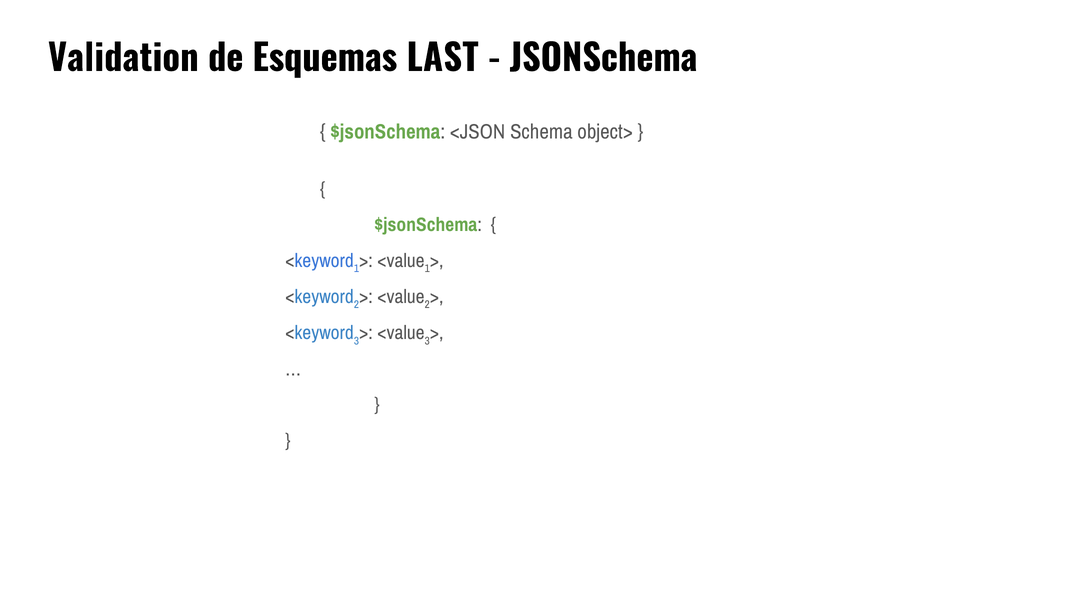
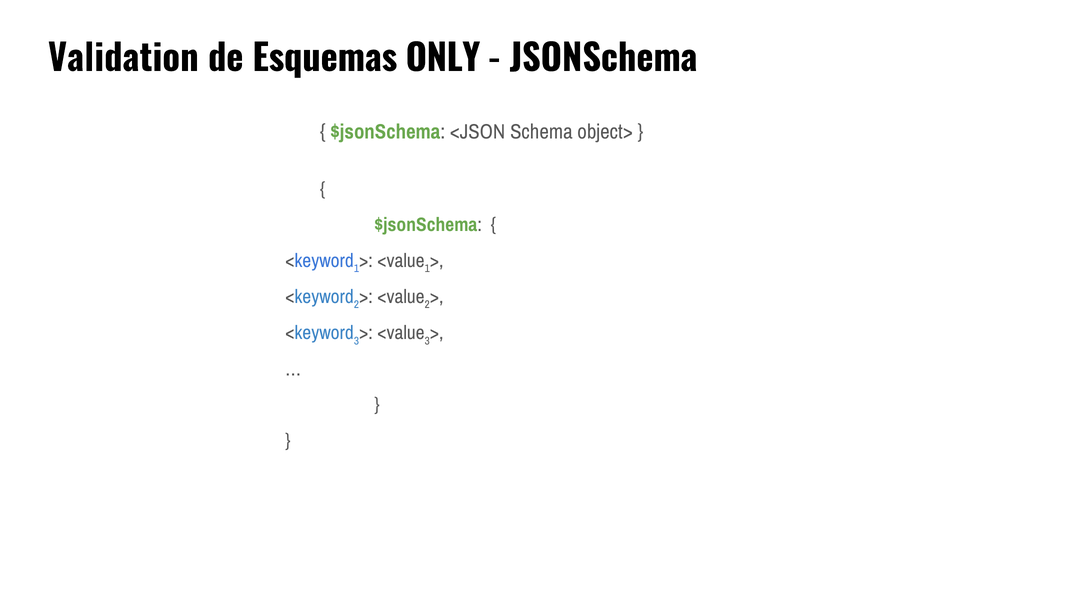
LAST: LAST -> ONLY
